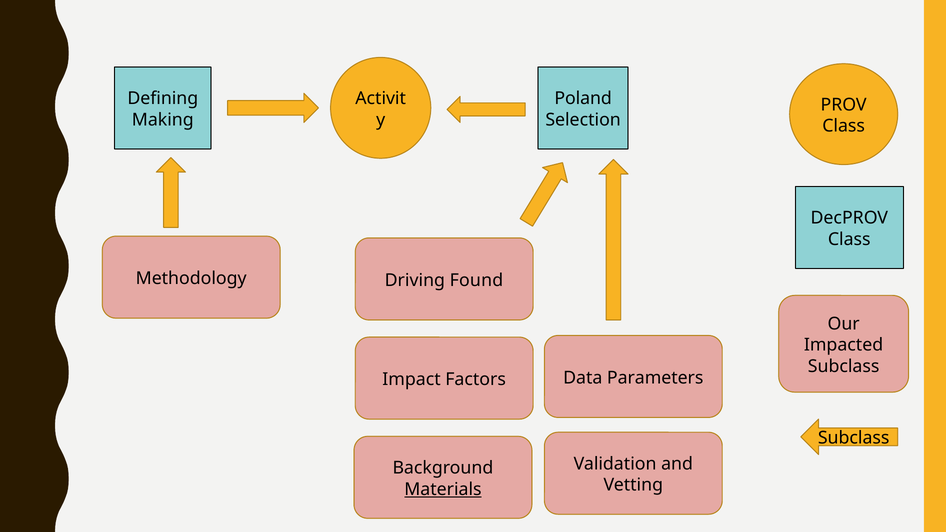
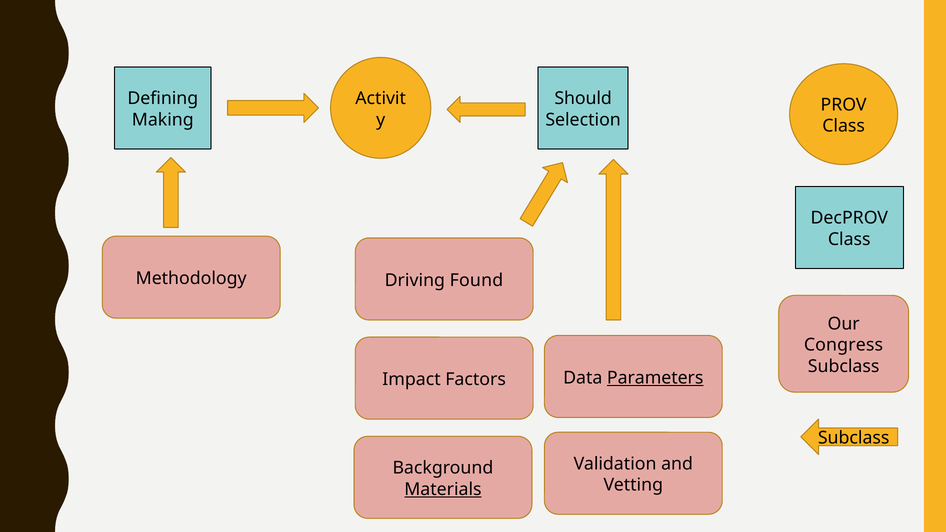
Poland: Poland -> Should
Impacted: Impacted -> Congress
Parameters underline: none -> present
